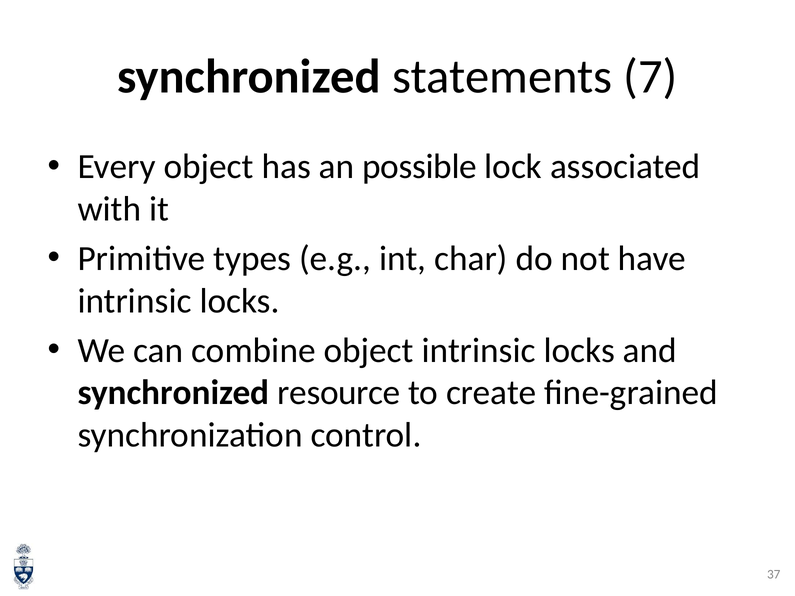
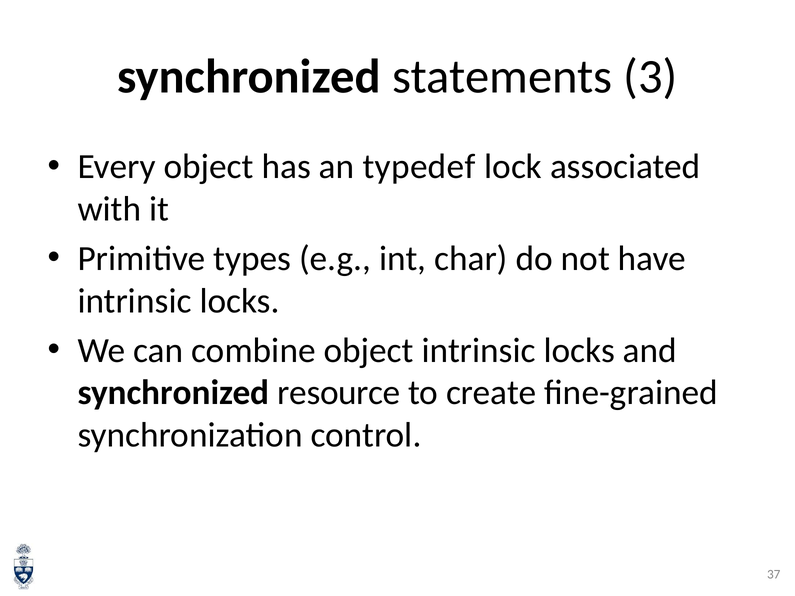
7: 7 -> 3
possible: possible -> typedef
